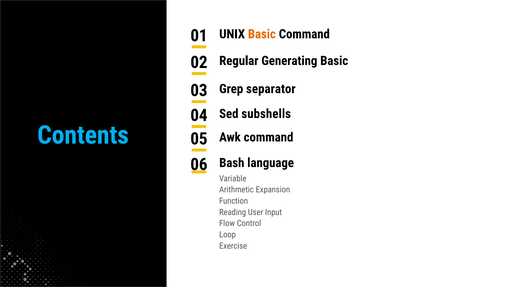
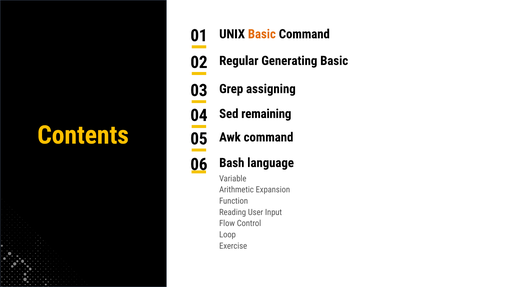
separator: separator -> assigning
subshells: subshells -> remaining
Contents colour: light blue -> yellow
